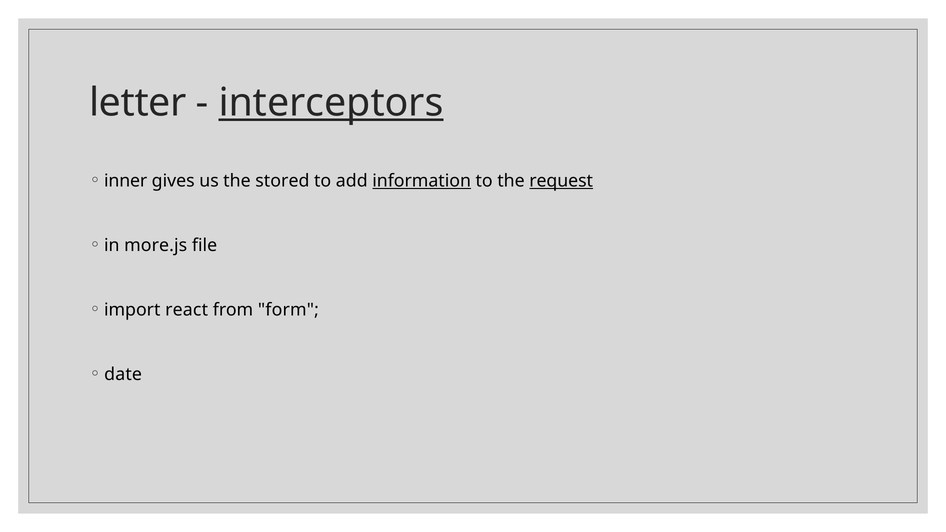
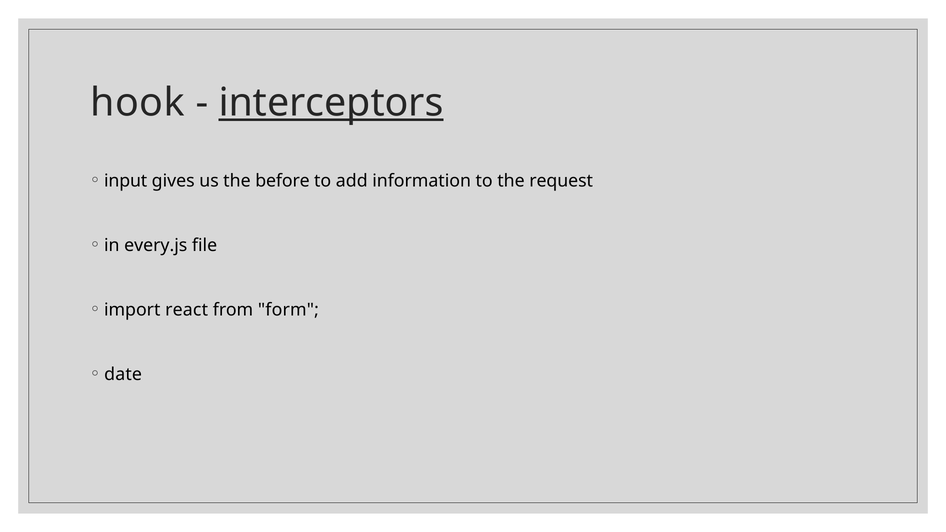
letter: letter -> hook
inner: inner -> input
stored: stored -> before
information underline: present -> none
request underline: present -> none
more.js: more.js -> every.js
